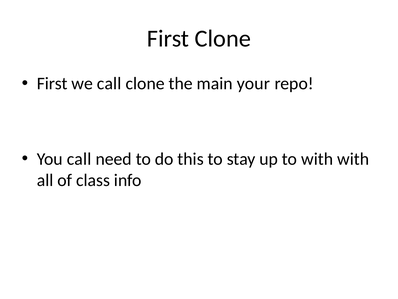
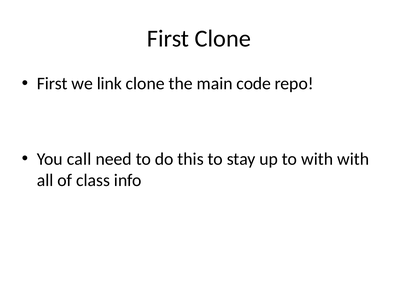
we call: call -> link
your: your -> code
